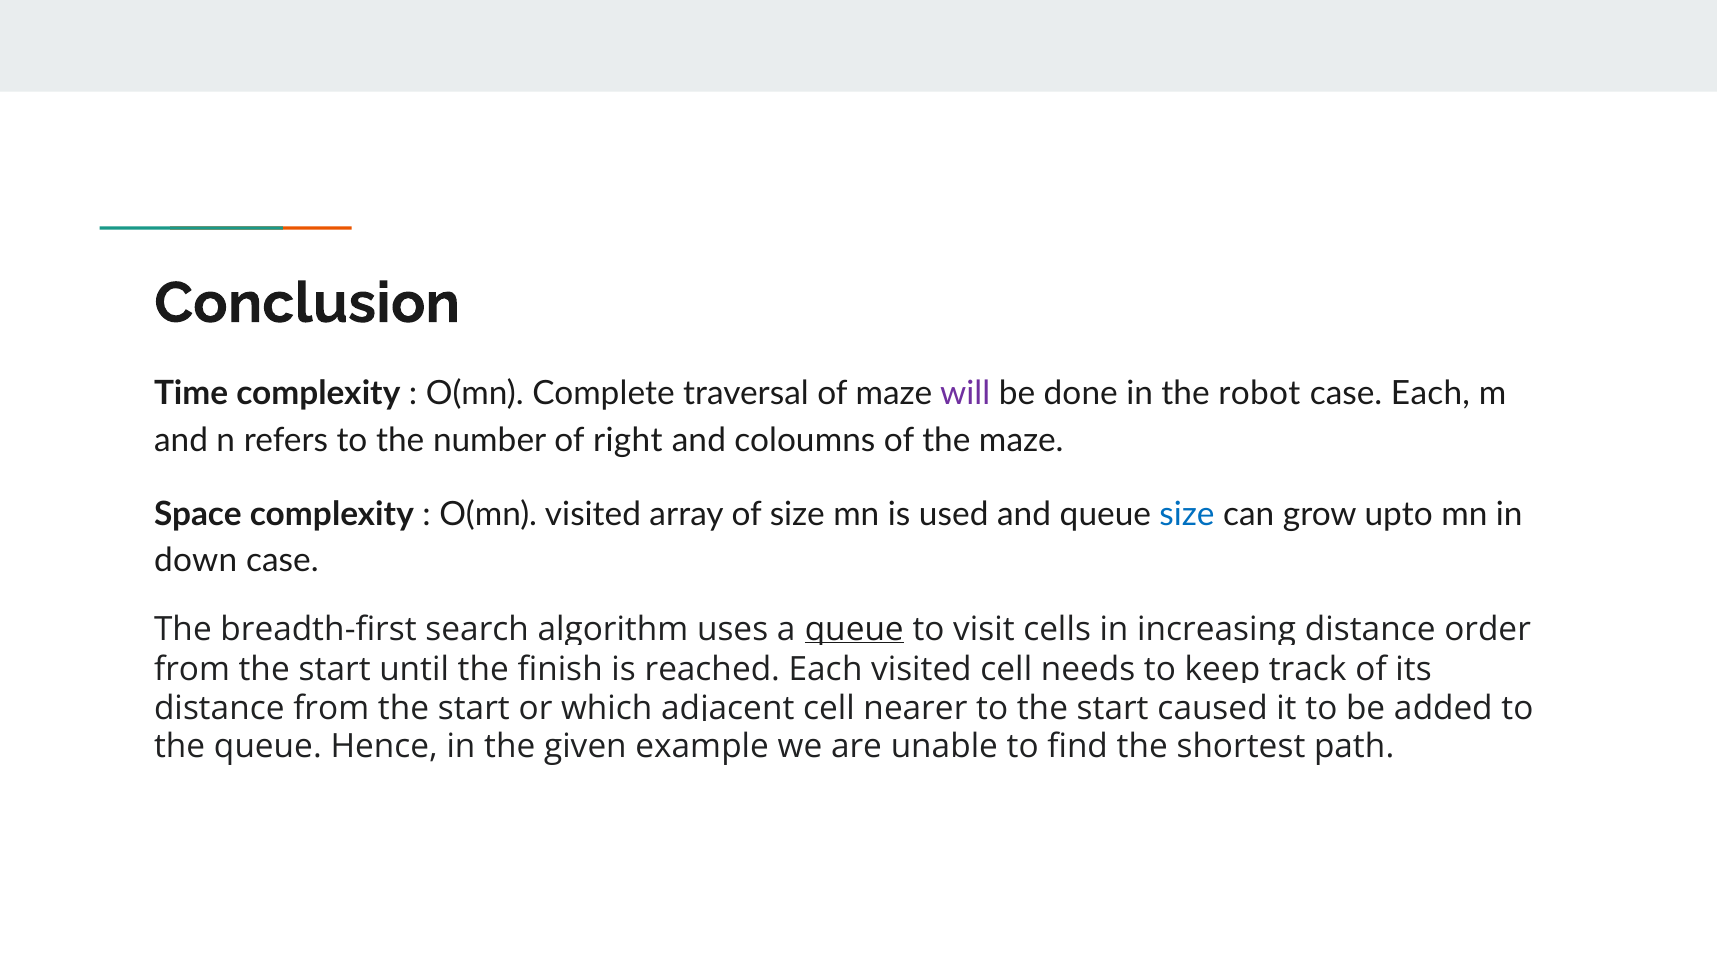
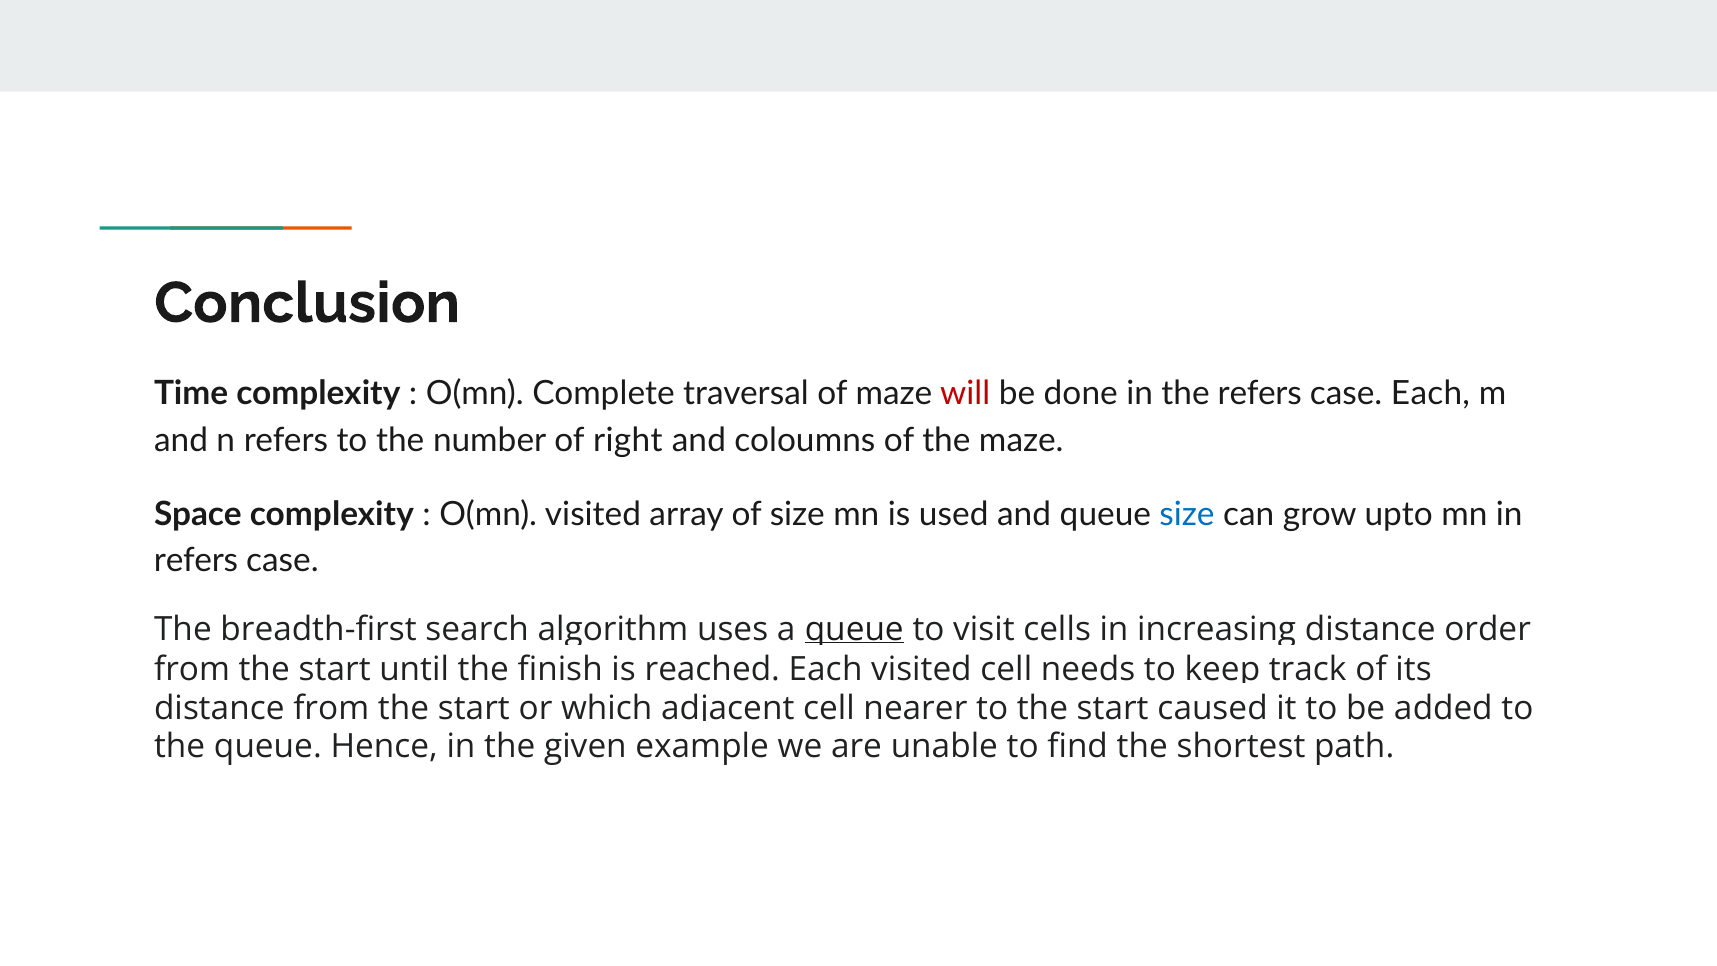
will colour: purple -> red
the robot: robot -> refers
down at (196, 561): down -> refers
